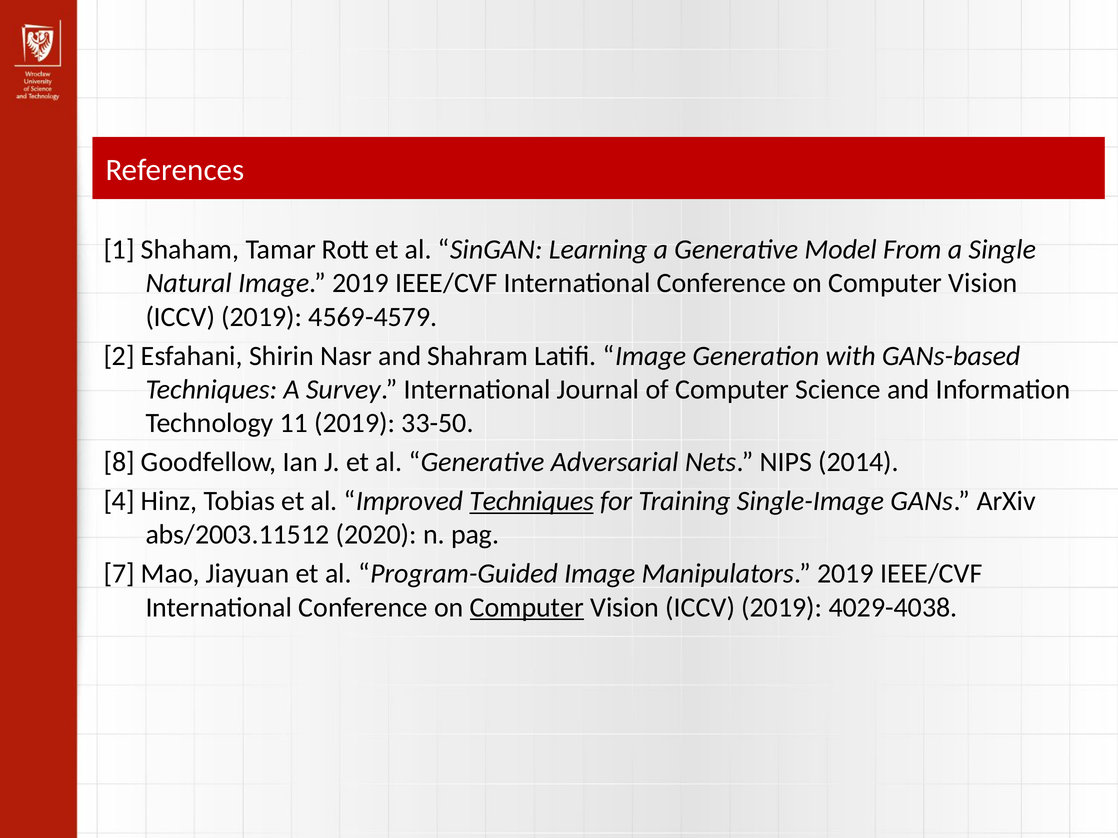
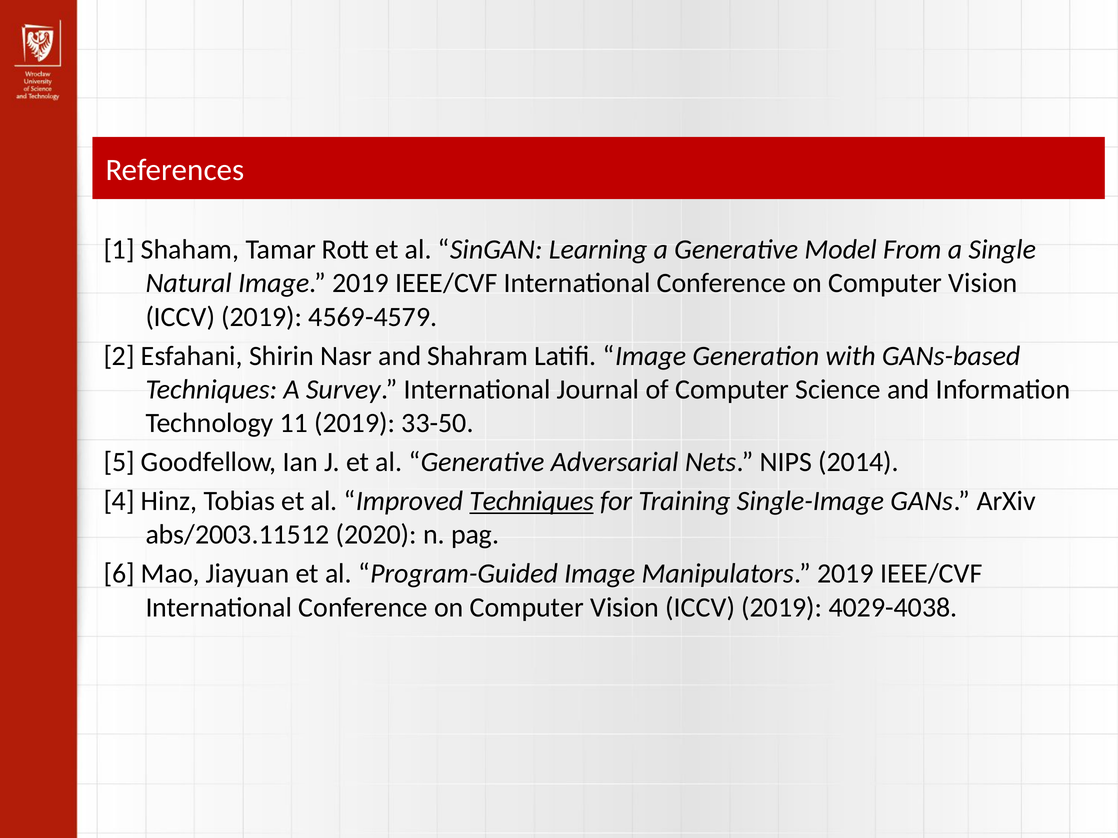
8: 8 -> 5
7: 7 -> 6
Computer at (527, 608) underline: present -> none
